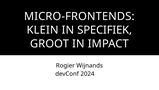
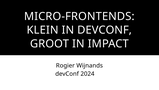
IN SPECIFIEK: SPECIFIEK -> DEVCONF
